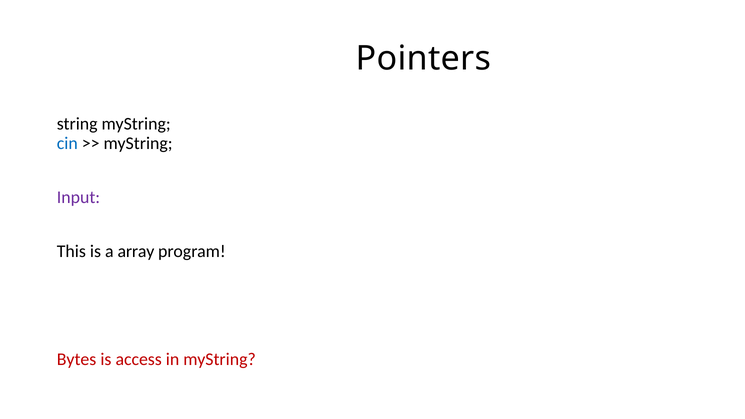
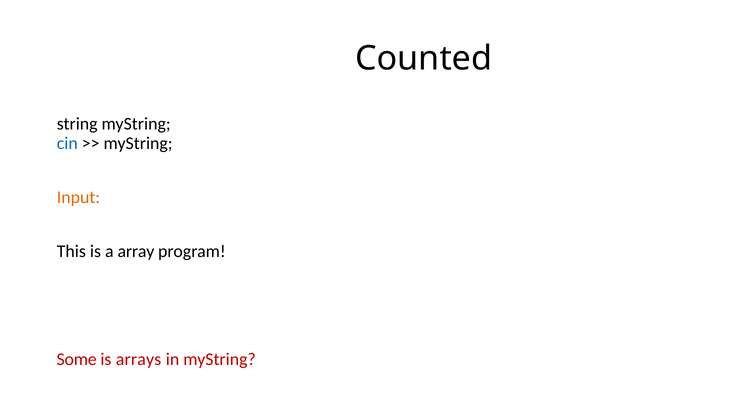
Pointers: Pointers -> Counted
Input colour: purple -> orange
Bytes: Bytes -> Some
access: access -> arrays
